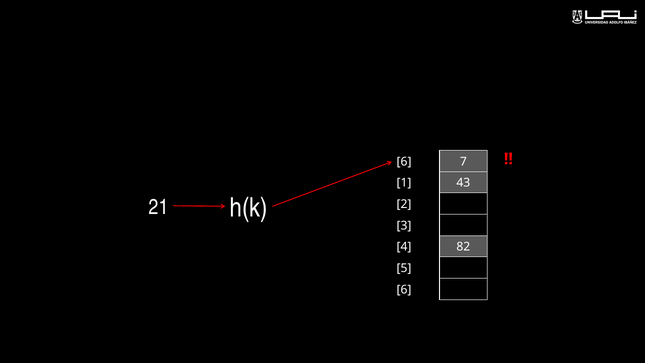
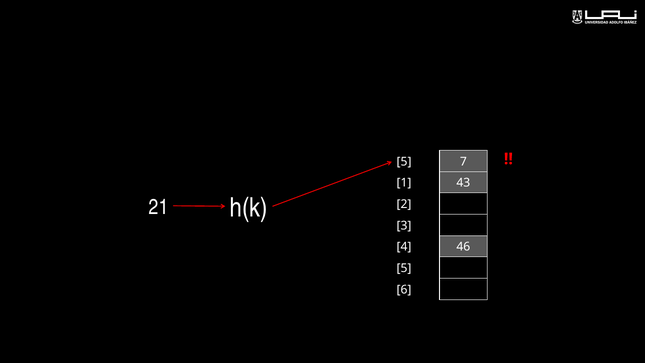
6 at (404, 162): 6 -> 5
82: 82 -> 46
